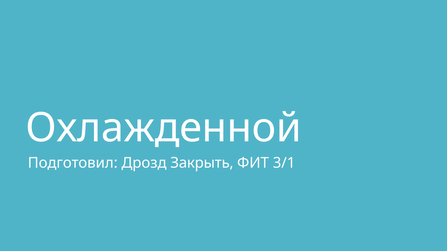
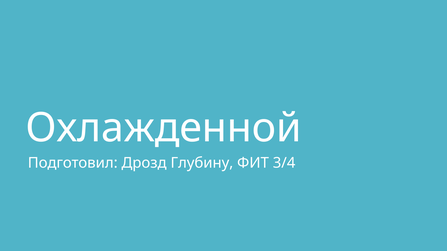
Закрыть: Закрыть -> Глубину
3/1: 3/1 -> 3/4
